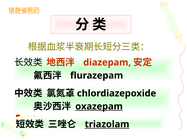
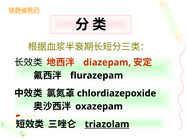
oxazepam underline: present -> none
